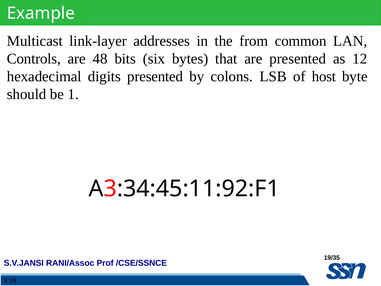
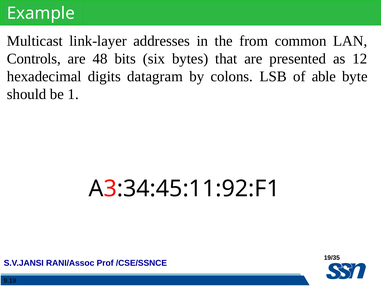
digits presented: presented -> datagram
host: host -> able
